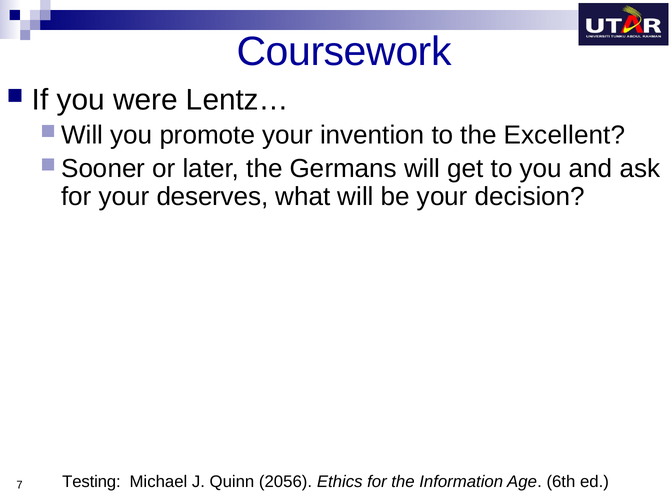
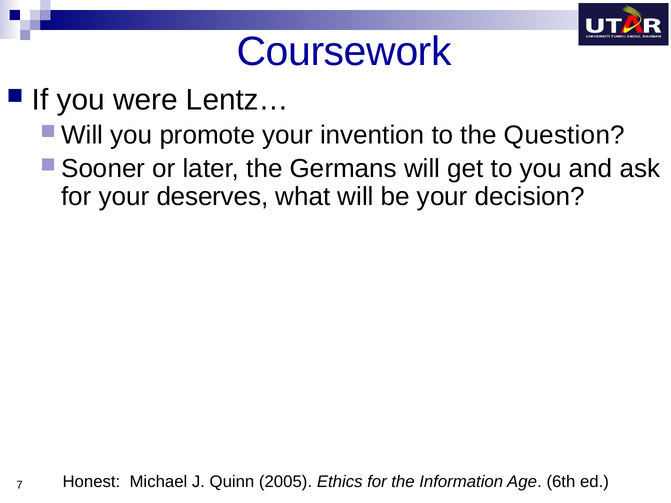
Excellent: Excellent -> Question
Testing: Testing -> Honest
2056: 2056 -> 2005
